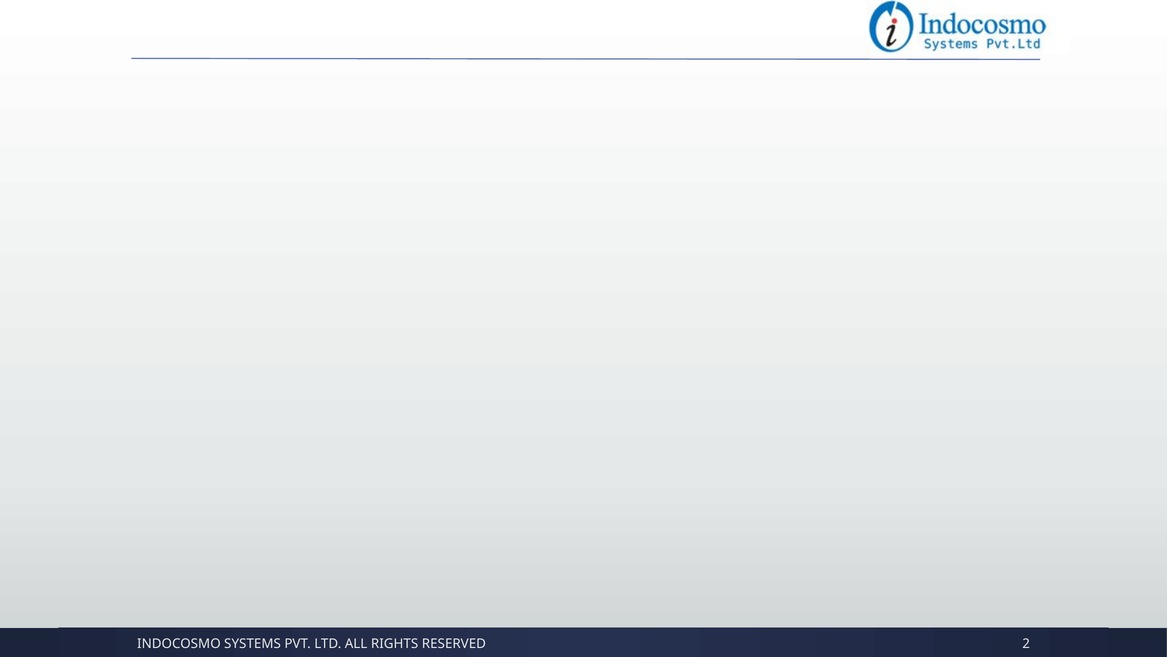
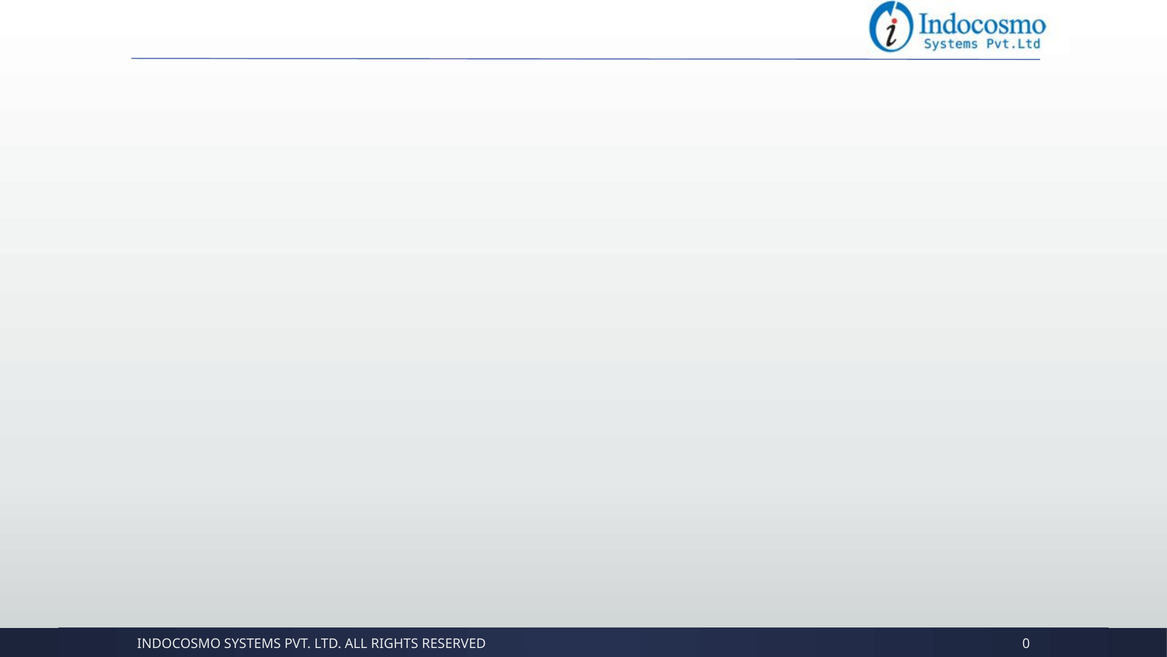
2: 2 -> 0
